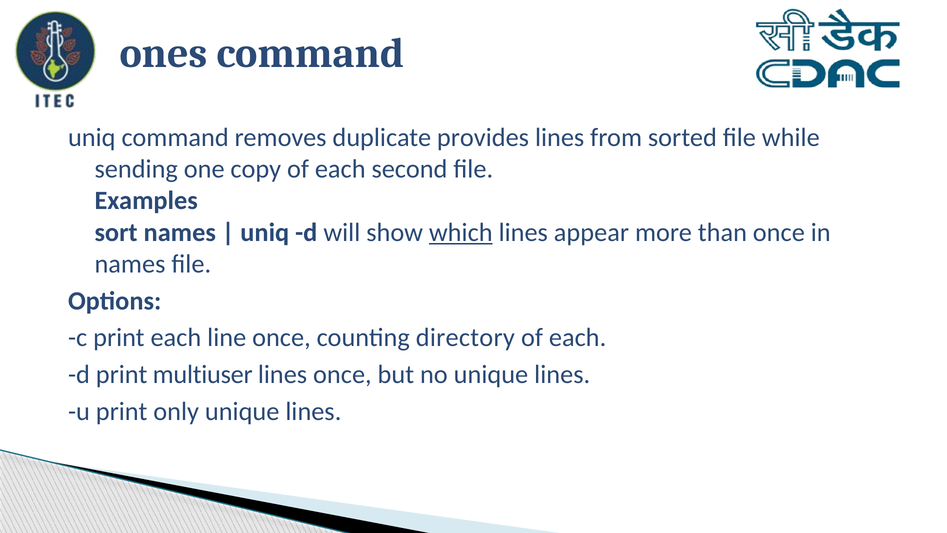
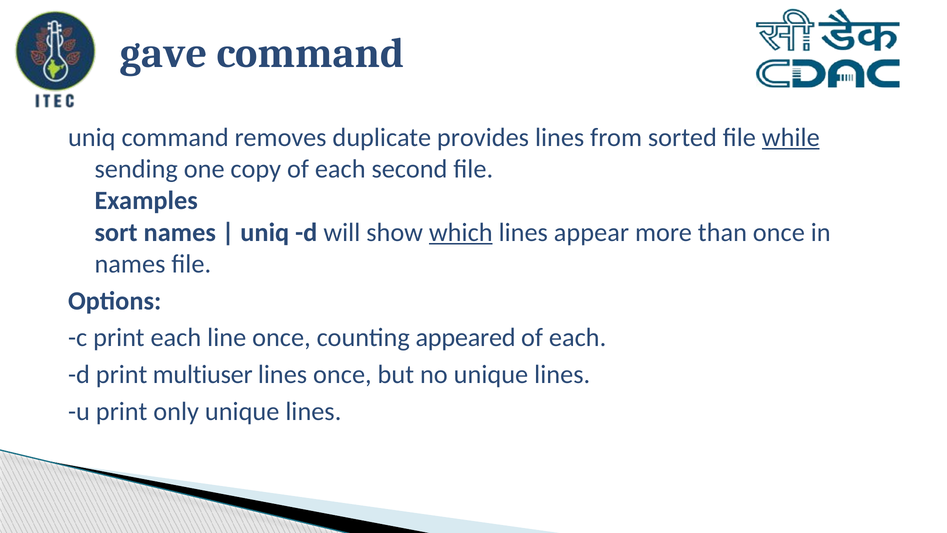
ones: ones -> gave
while underline: none -> present
directory: directory -> appeared
